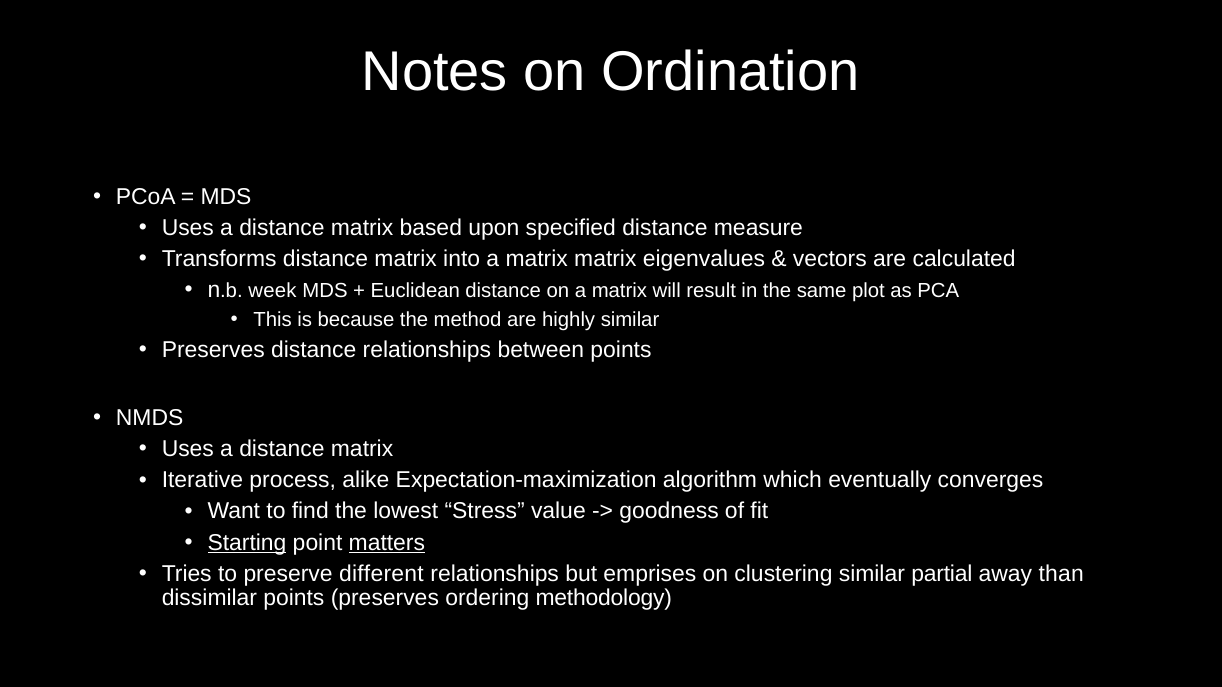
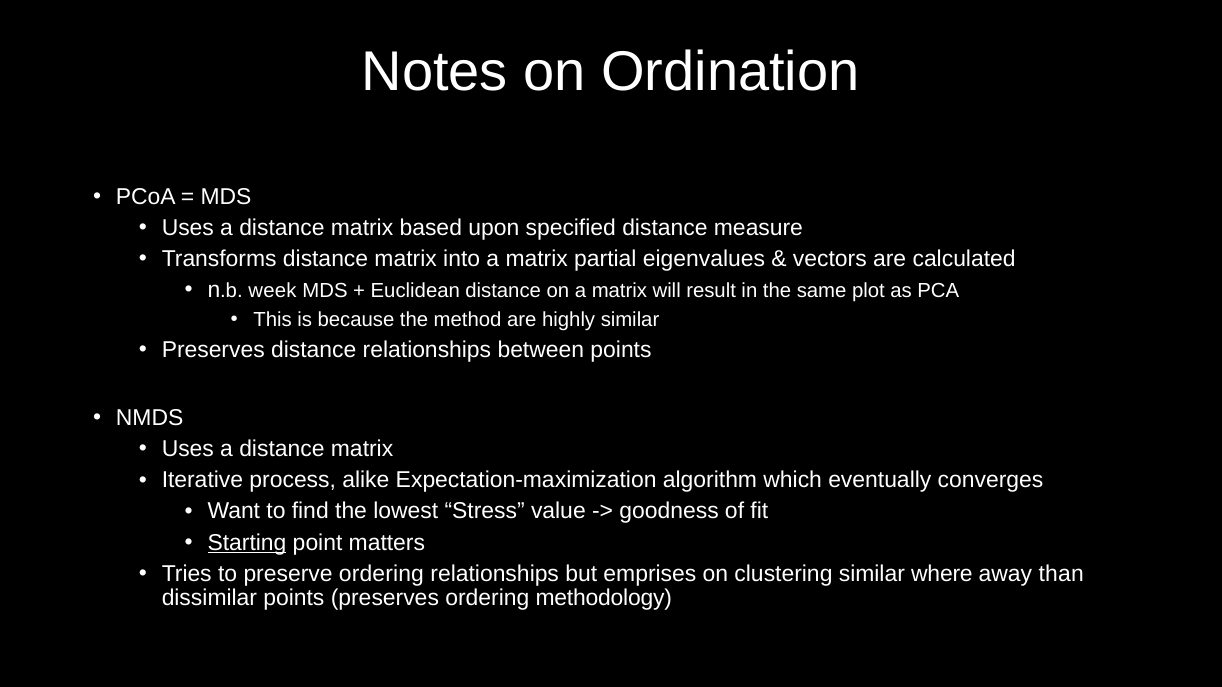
matrix matrix: matrix -> partial
matters underline: present -> none
preserve different: different -> ordering
partial: partial -> where
